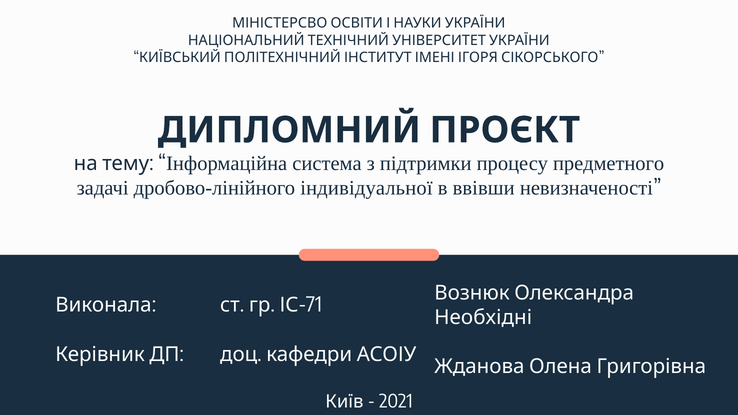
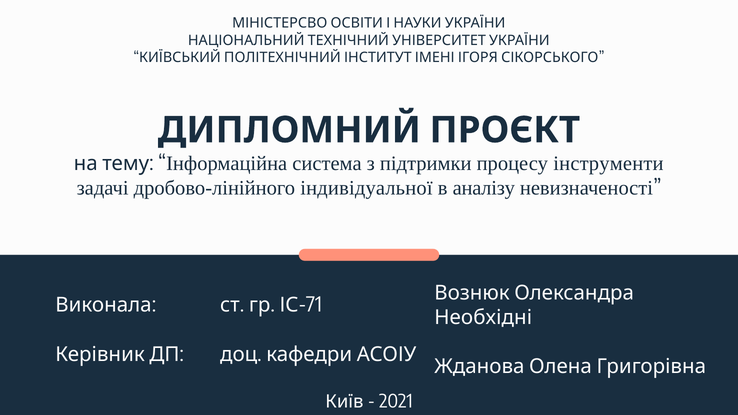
предметного: предметного -> інструменти
ввівши: ввівши -> аналізу
